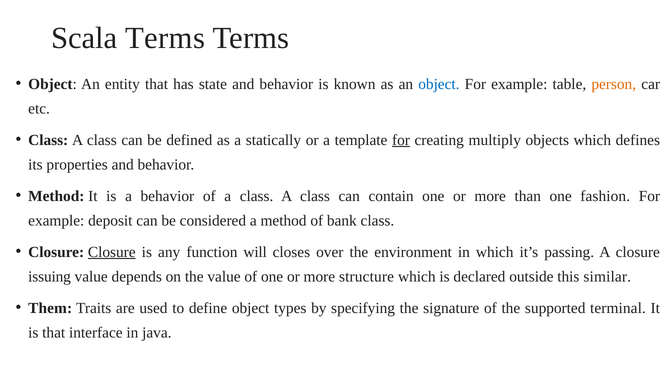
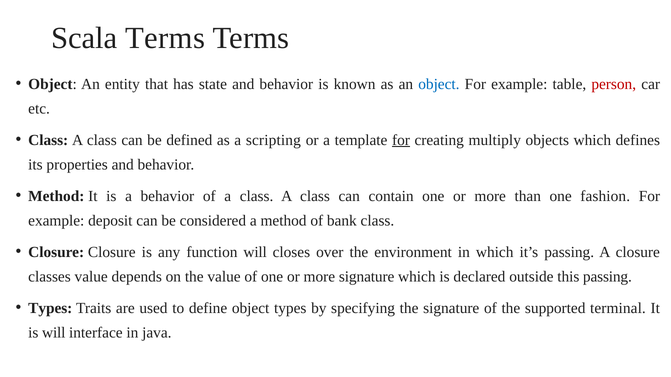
person colour: orange -> red
statically: statically -> scripting
Closure at (112, 252) underline: present -> none
issuing: issuing -> classes
more structure: structure -> signature
this similar: similar -> passing
Them at (50, 308): Them -> Types
is that: that -> will
